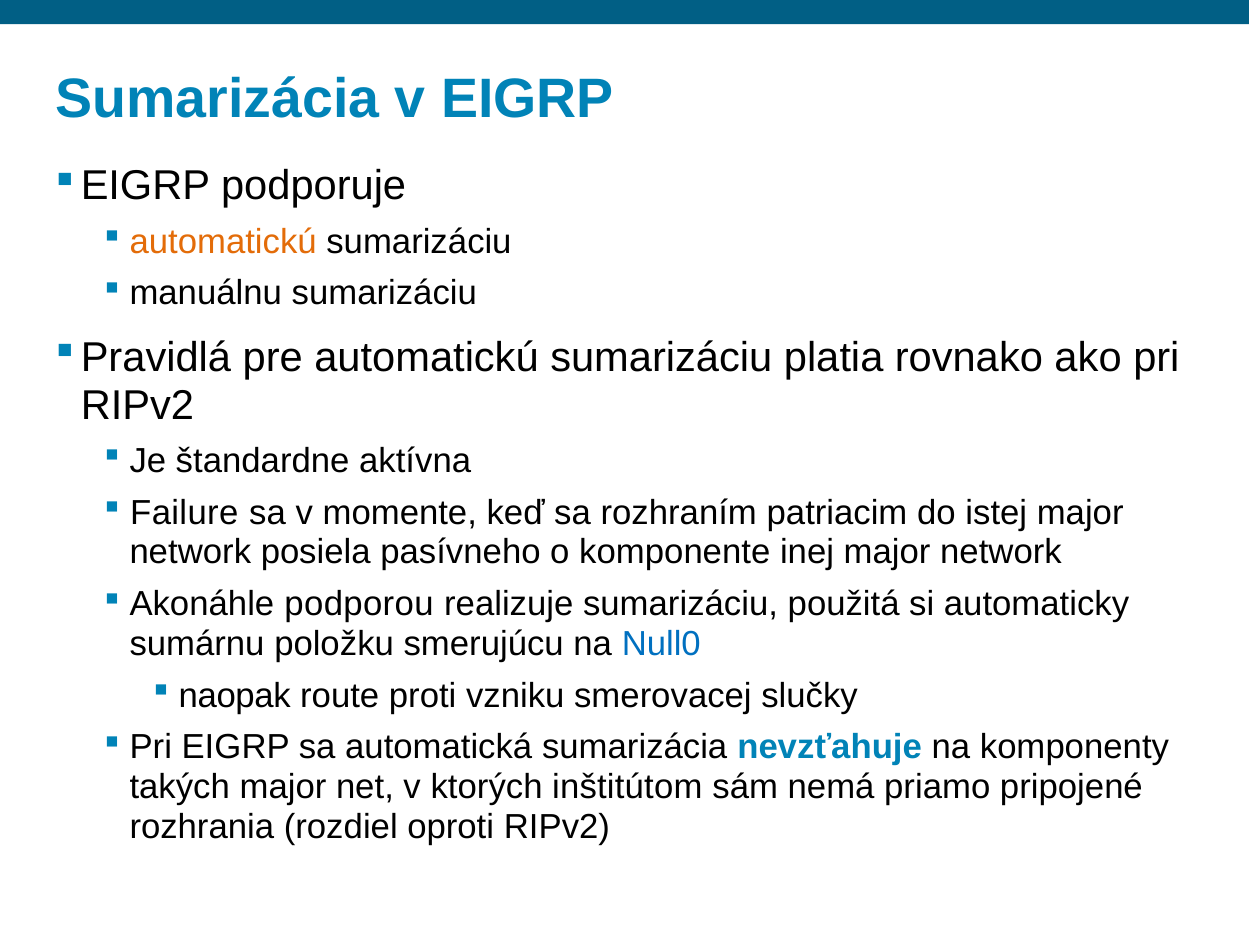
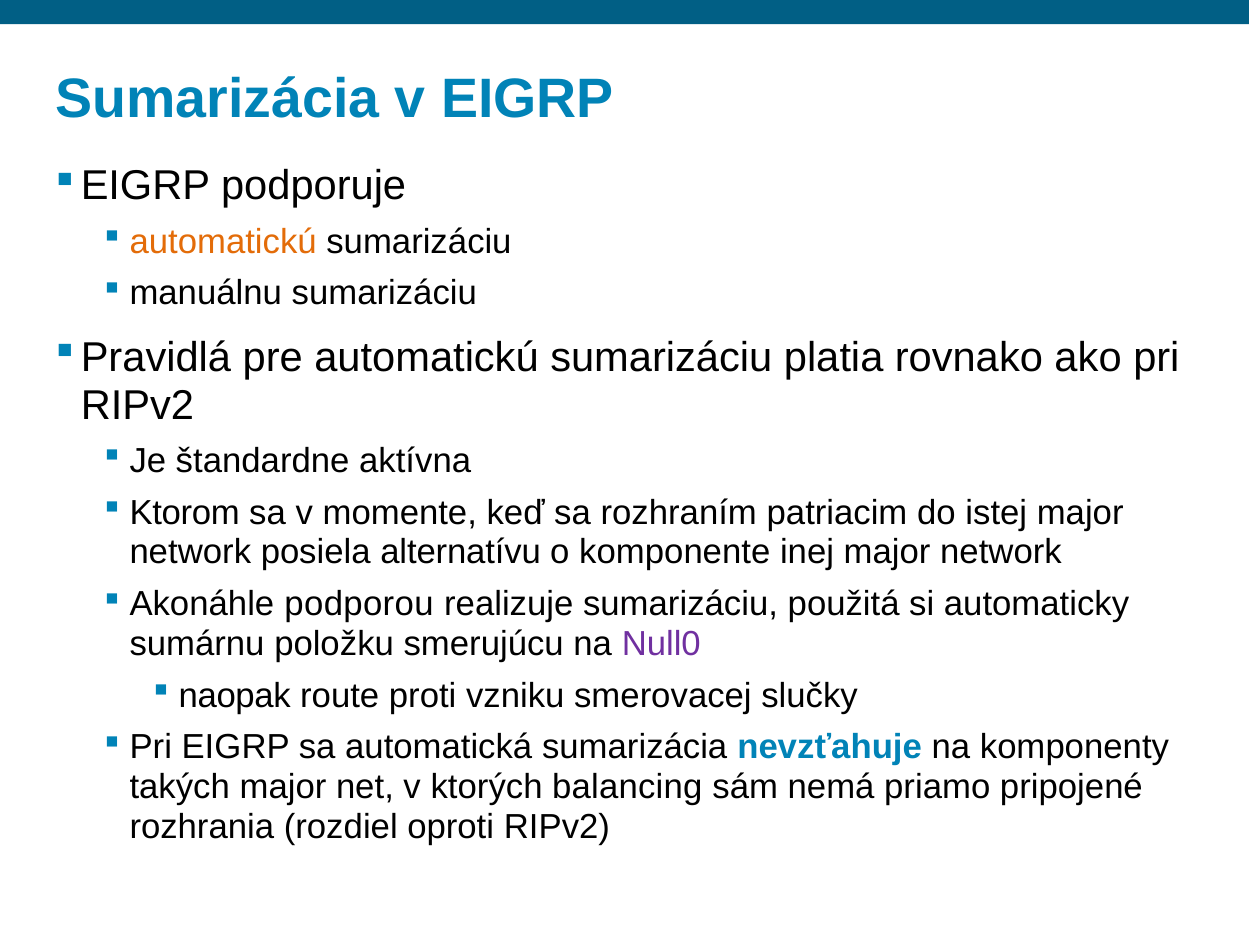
Failure: Failure -> Ktorom
pasívneho: pasívneho -> alternatívu
Null0 colour: blue -> purple
inštitútom: inštitútom -> balancing
